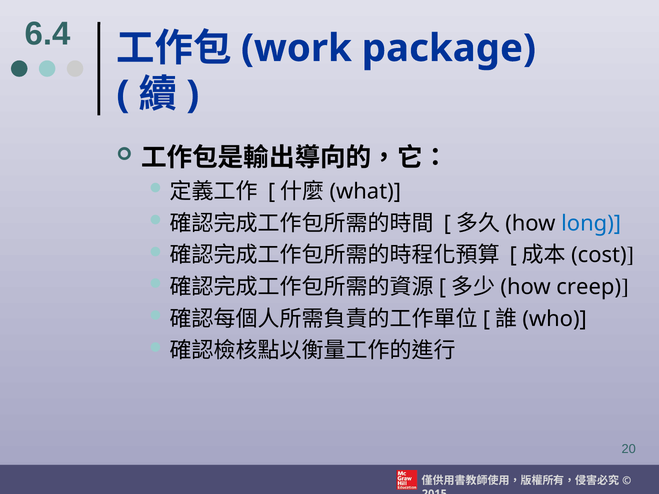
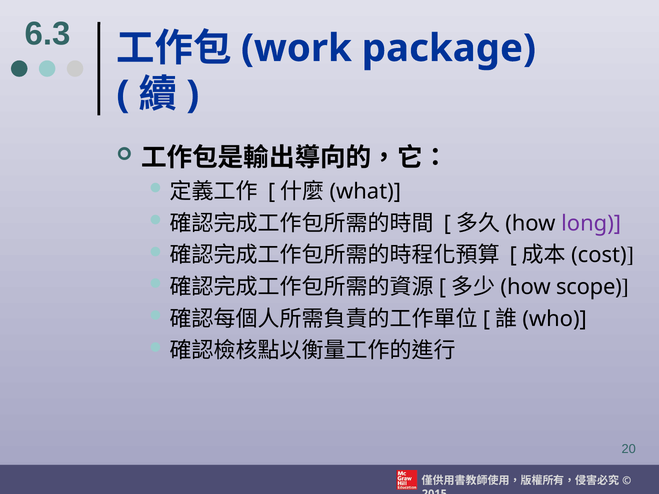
6.4: 6.4 -> 6.3
long colour: blue -> purple
creep: creep -> scope
